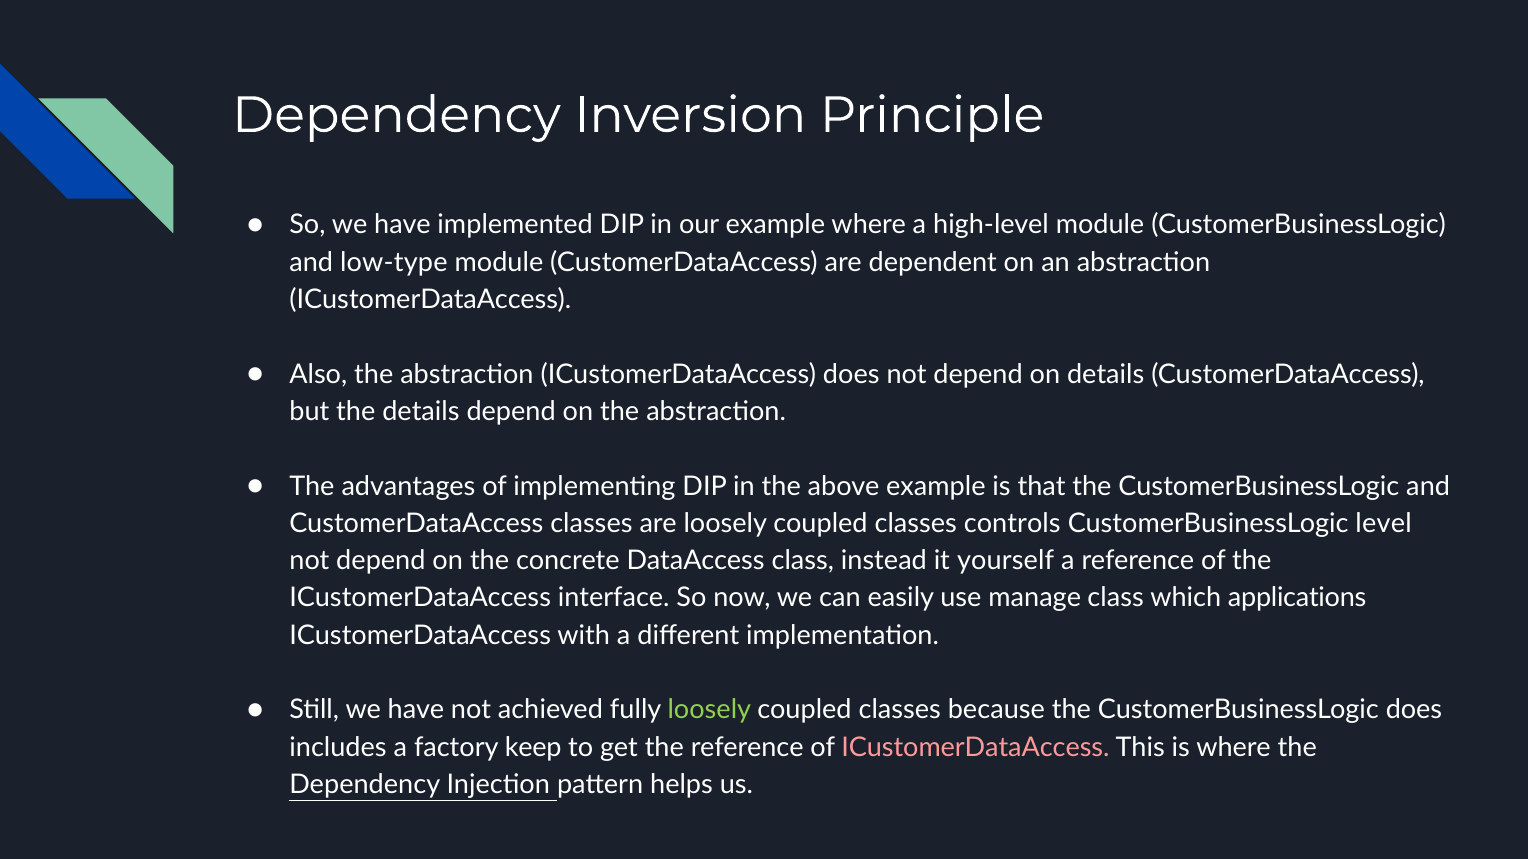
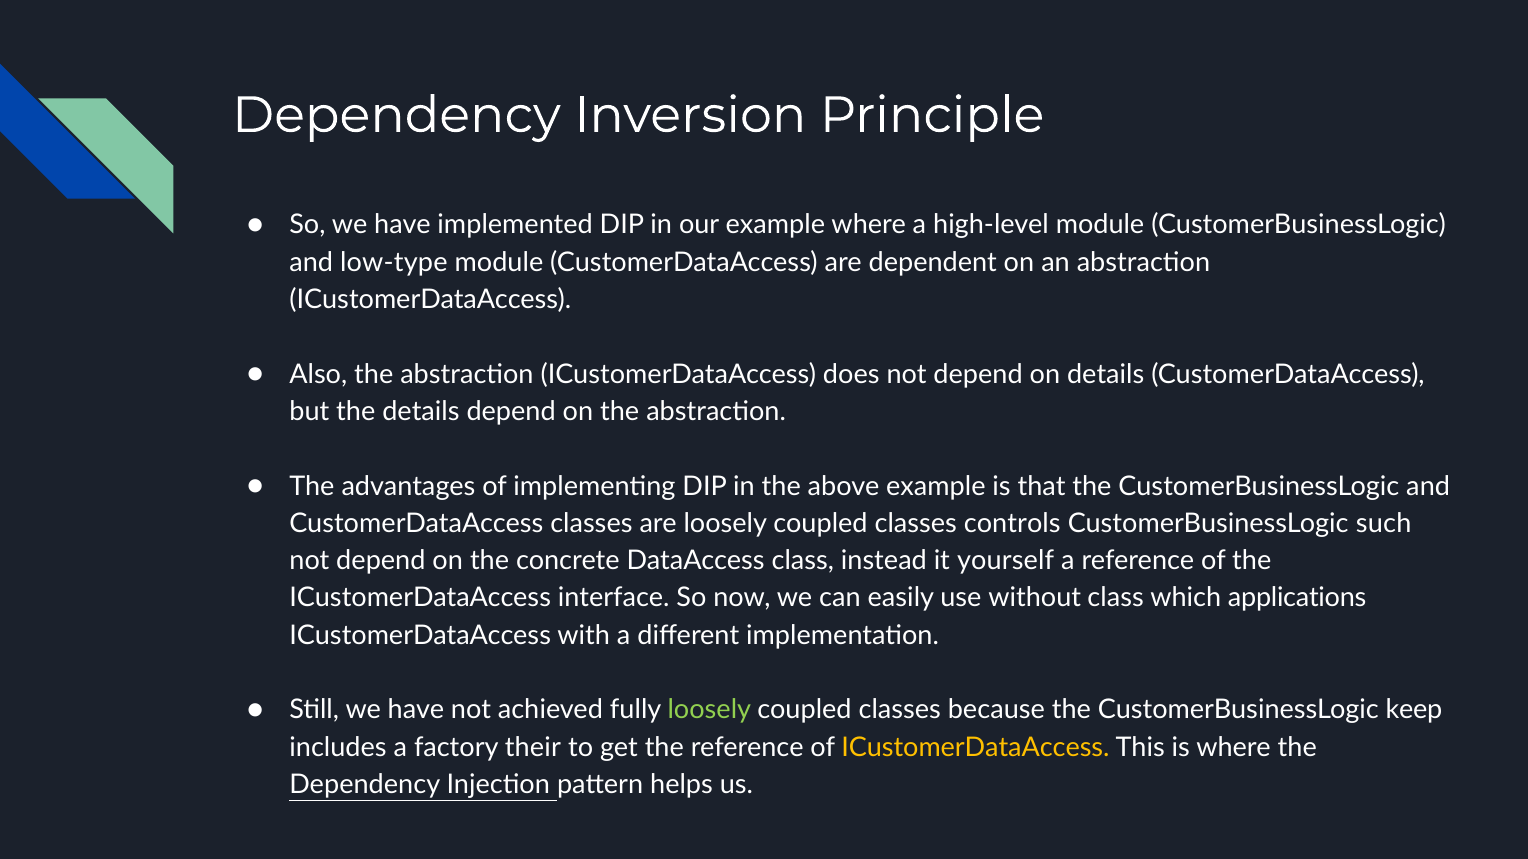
level: level -> such
manage: manage -> without
CustomerBusinessLogic does: does -> keep
keep: keep -> their
ICustomerDataAccess at (975, 748) colour: pink -> yellow
